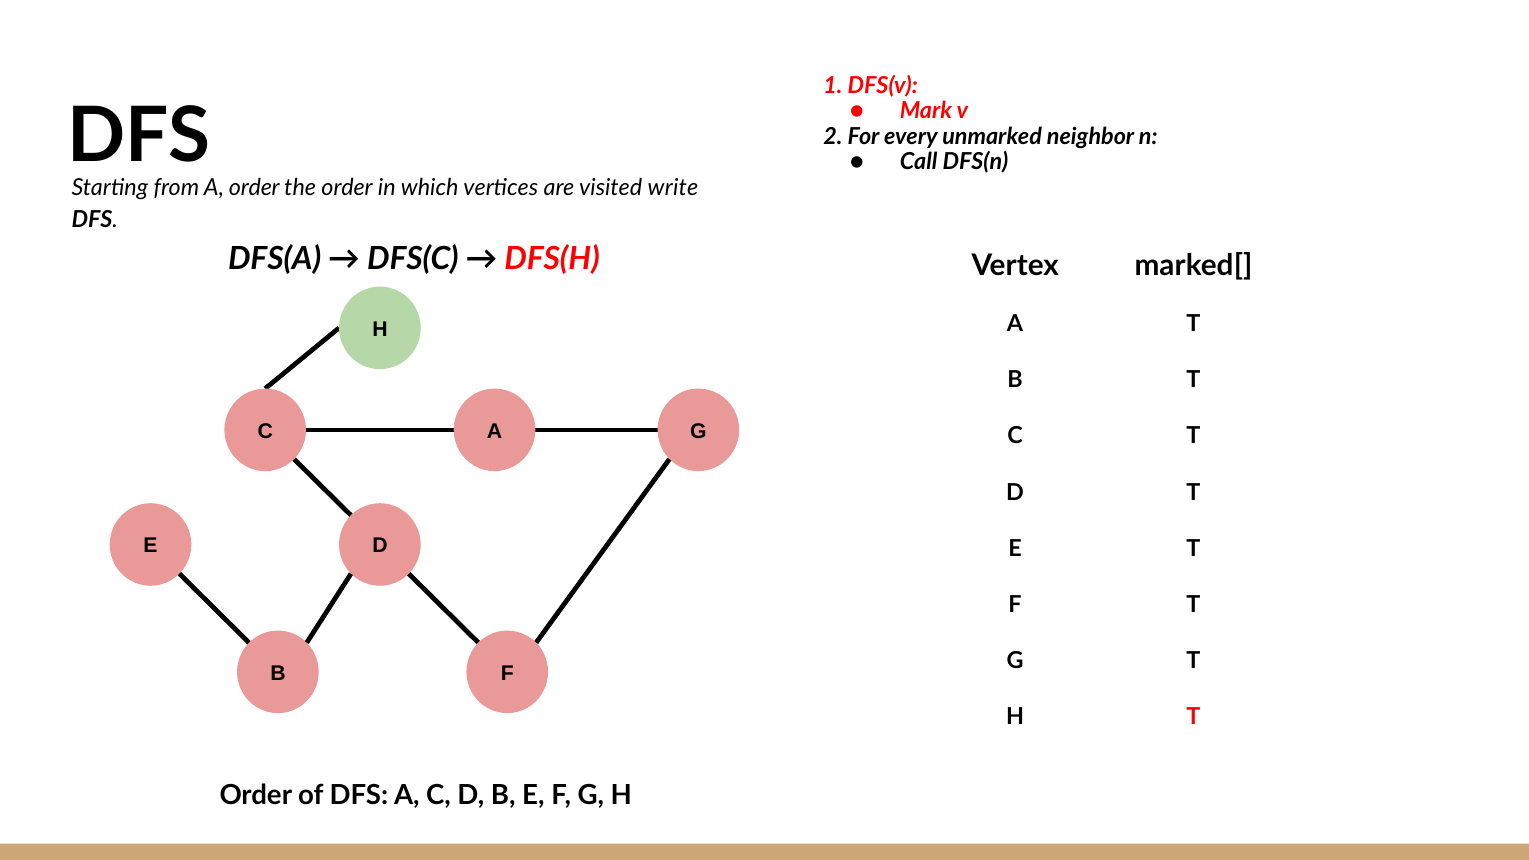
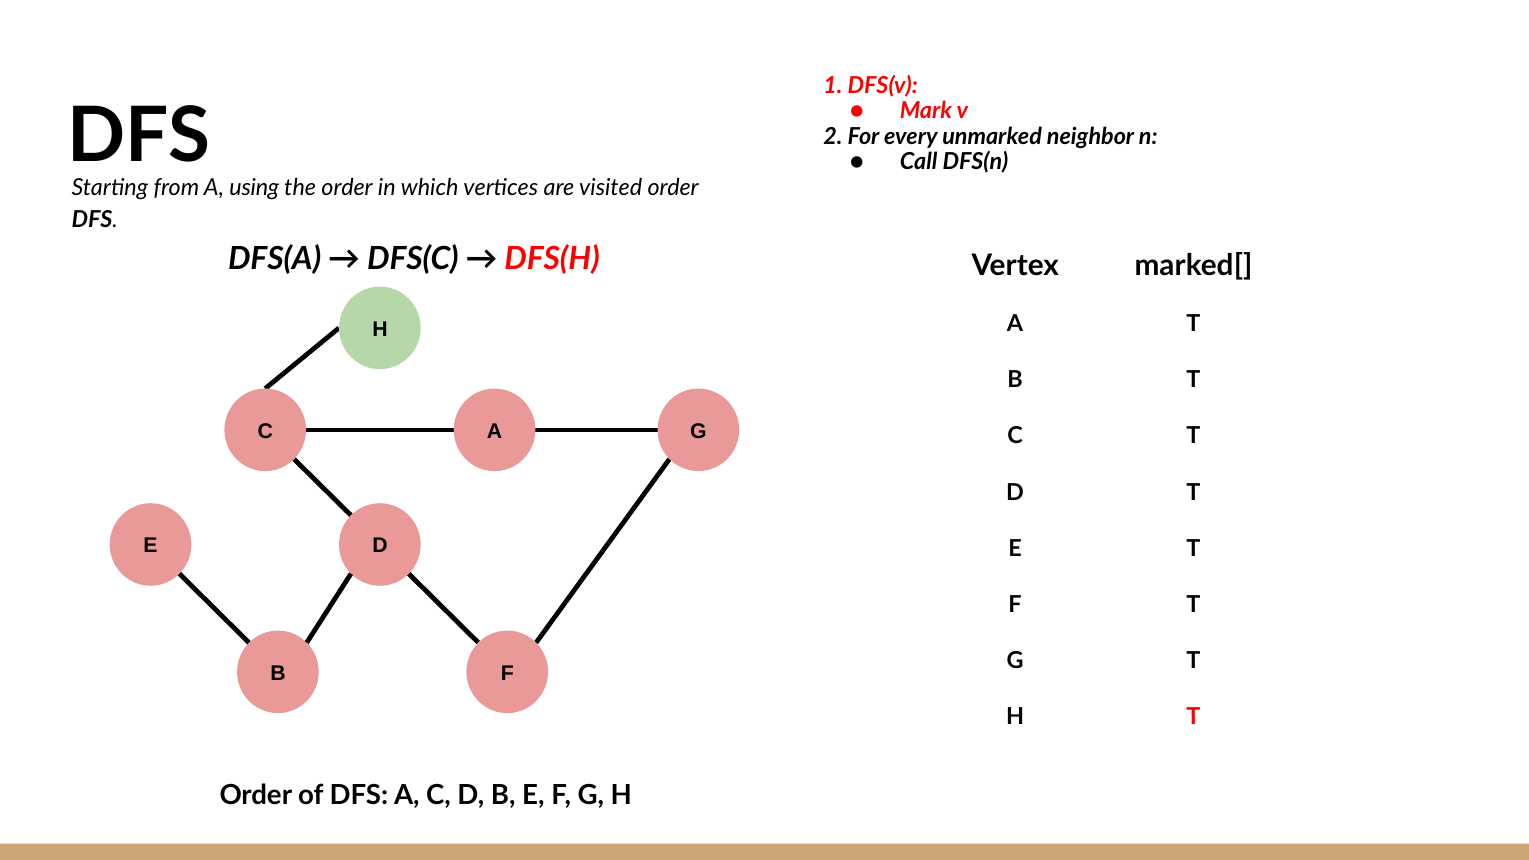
A order: order -> using
visited write: write -> order
